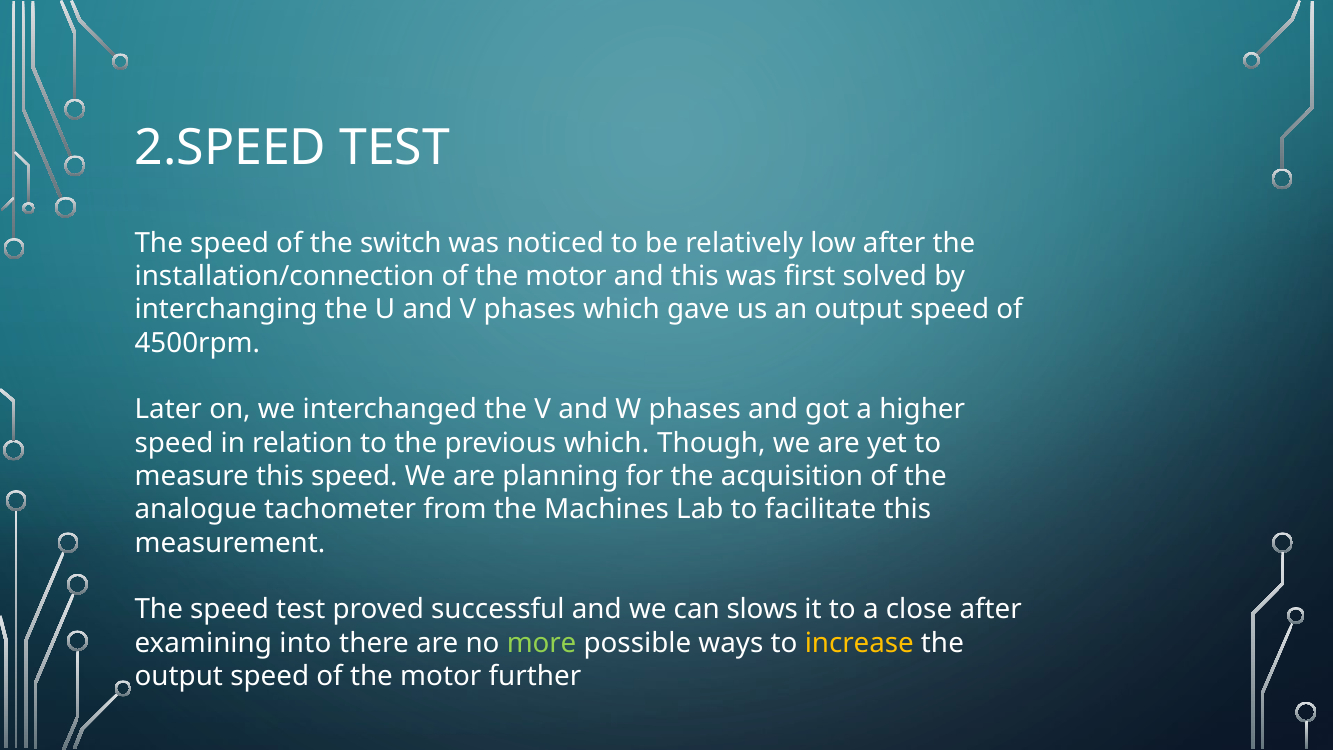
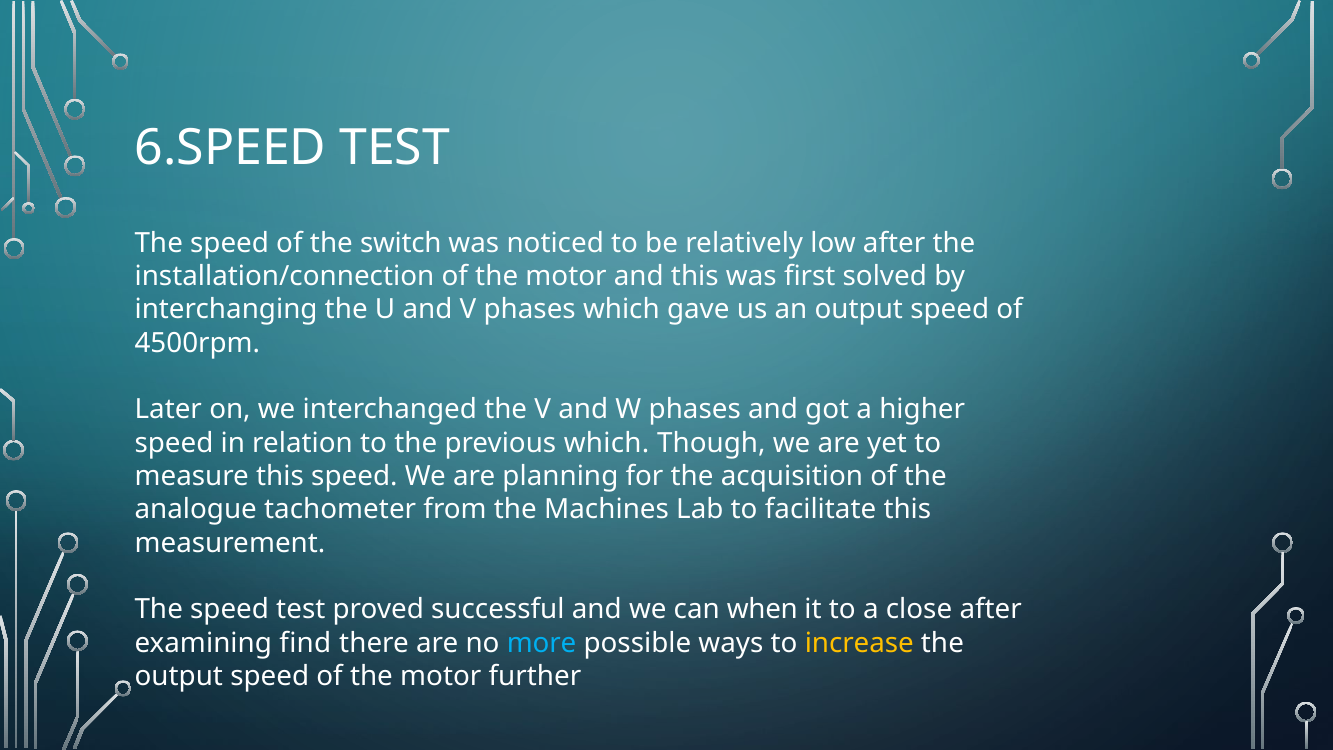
2.SPEED: 2.SPEED -> 6.SPEED
slows: slows -> when
into: into -> find
more colour: light green -> light blue
